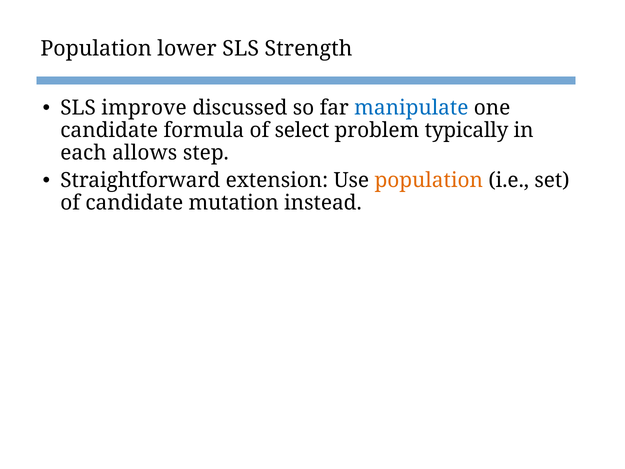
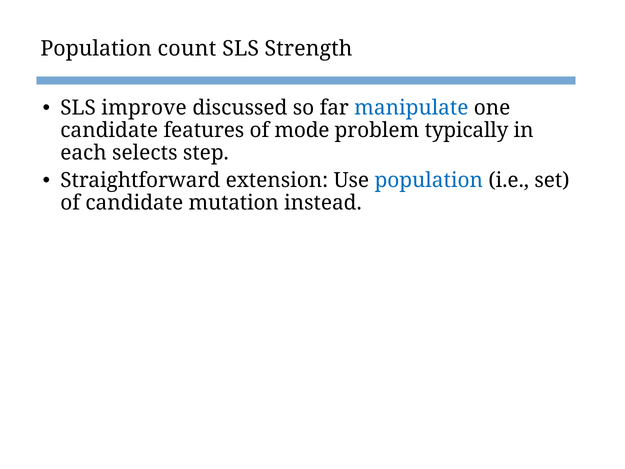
lower: lower -> count
formula: formula -> features
select: select -> mode
allows: allows -> selects
population at (429, 180) colour: orange -> blue
